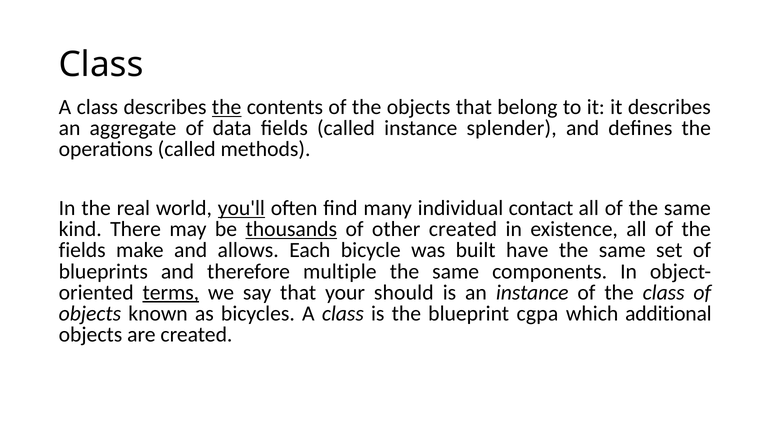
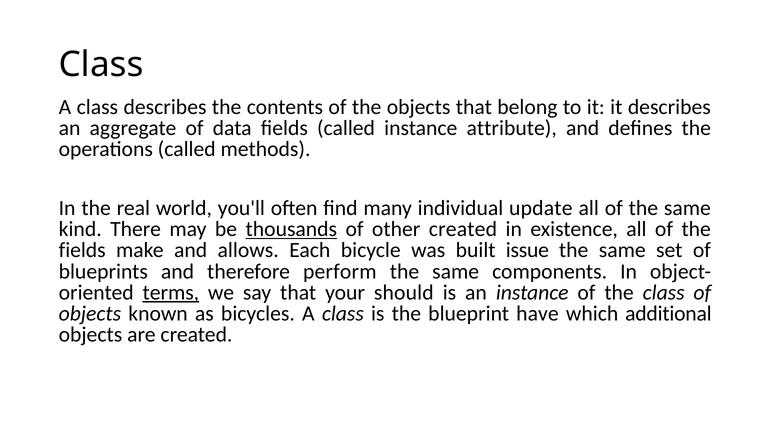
the at (227, 107) underline: present -> none
splender: splender -> attribute
you'll underline: present -> none
contact: contact -> update
have: have -> issue
multiple: multiple -> perform
cgpa: cgpa -> have
